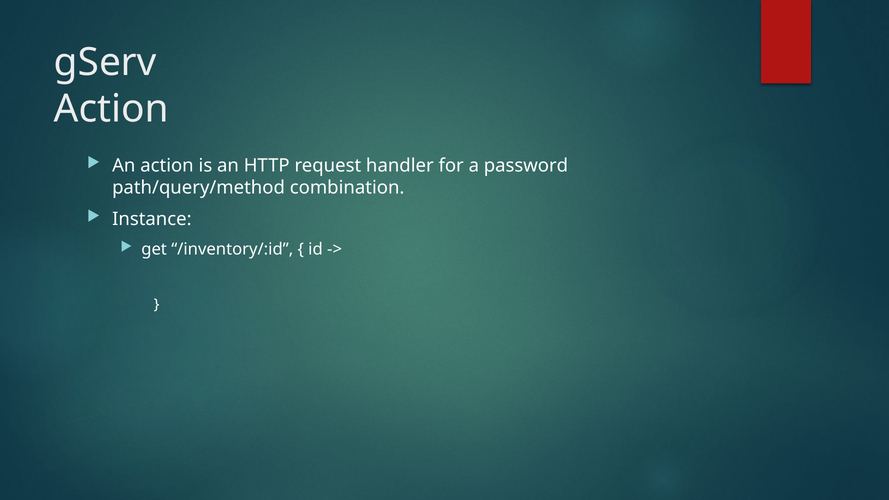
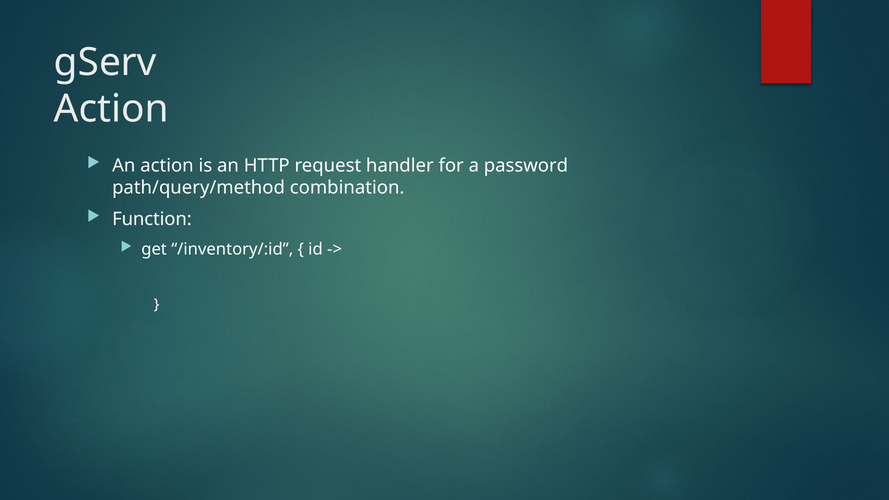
Instance: Instance -> Function
